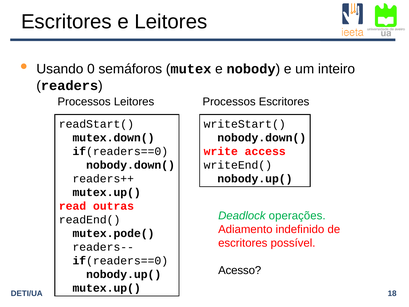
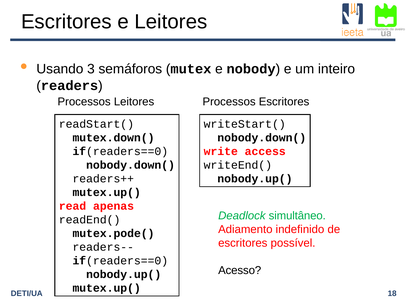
0: 0 -> 3
outras: outras -> apenas
operações: operações -> simultâneo
